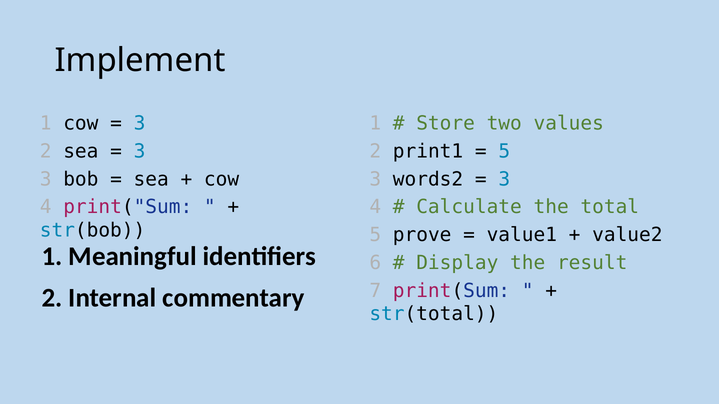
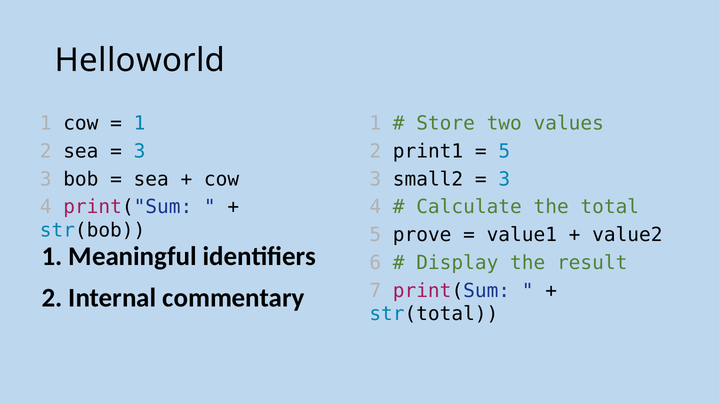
Implement: Implement -> Helloworld
3 at (140, 123): 3 -> 1
words2: words2 -> small2
